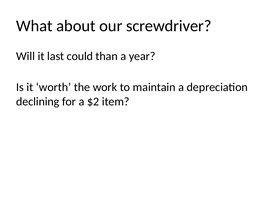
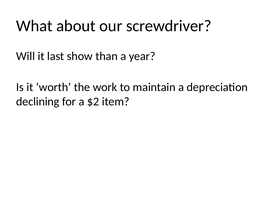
could: could -> show
